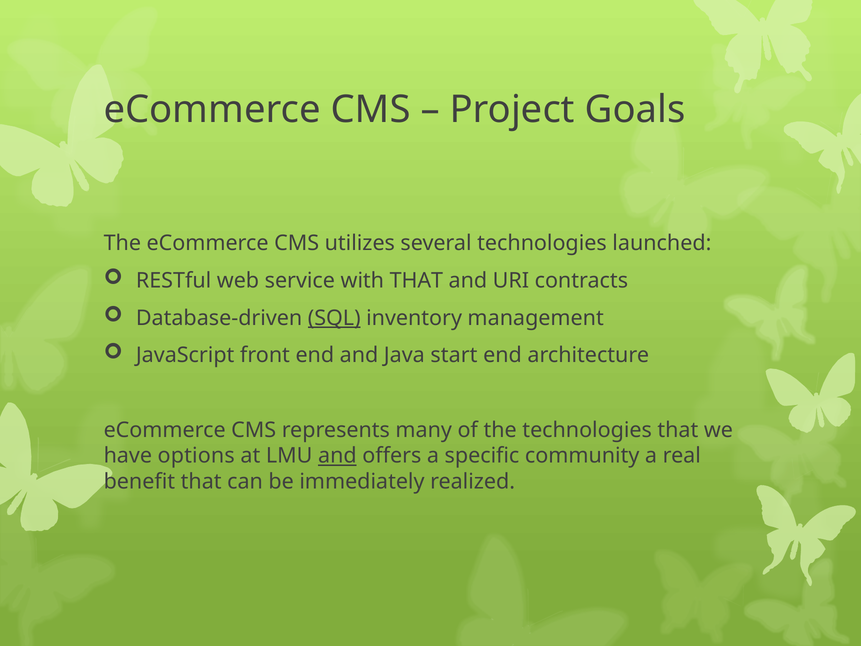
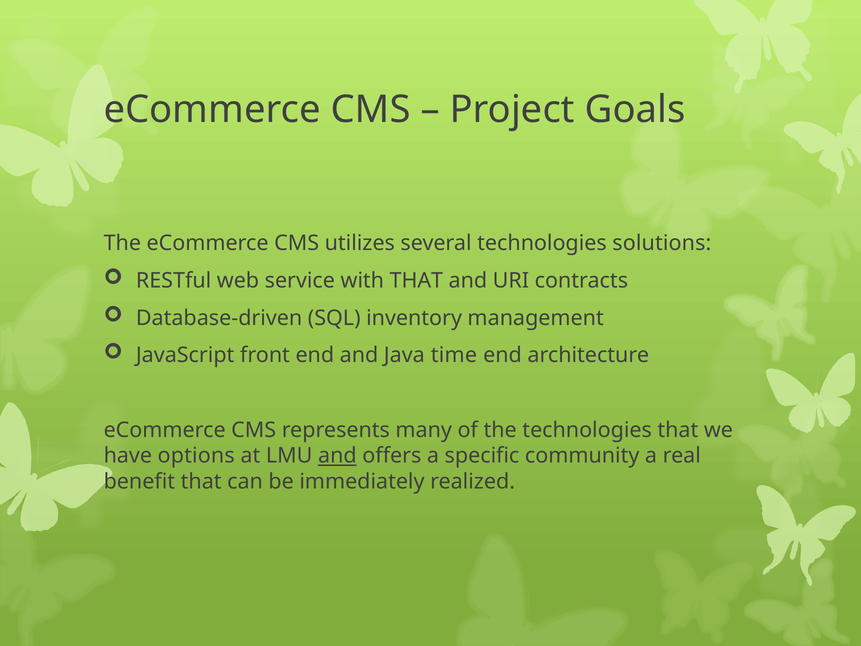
launched: launched -> solutions
SQL underline: present -> none
start: start -> time
